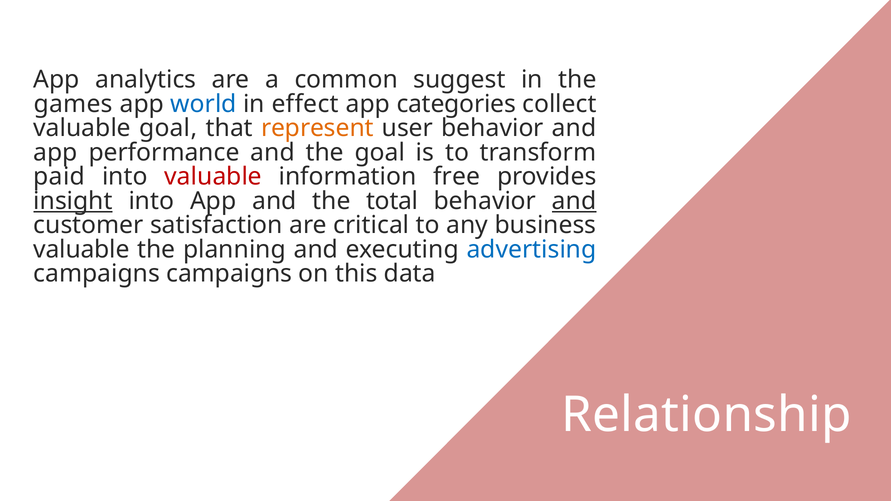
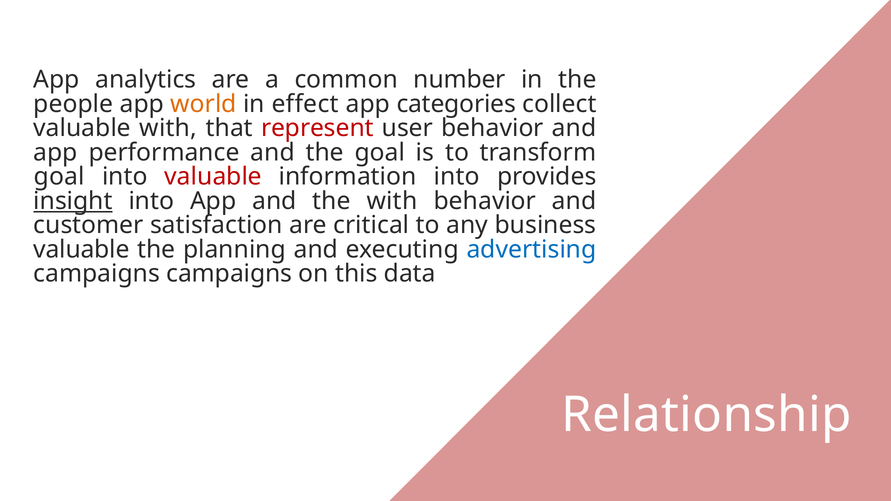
suggest: suggest -> number
games: games -> people
world colour: blue -> orange
valuable goal: goal -> with
represent colour: orange -> red
paid at (59, 177): paid -> goal
information free: free -> into
the total: total -> with
and at (574, 201) underline: present -> none
